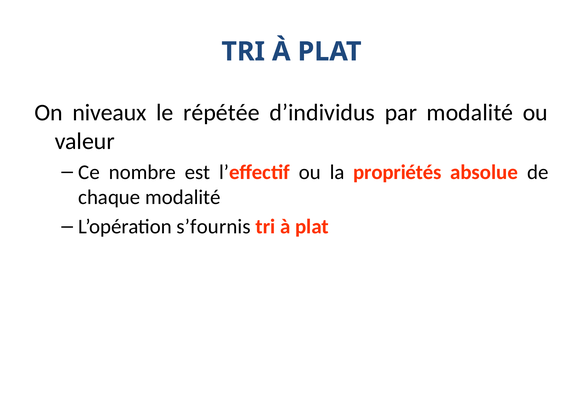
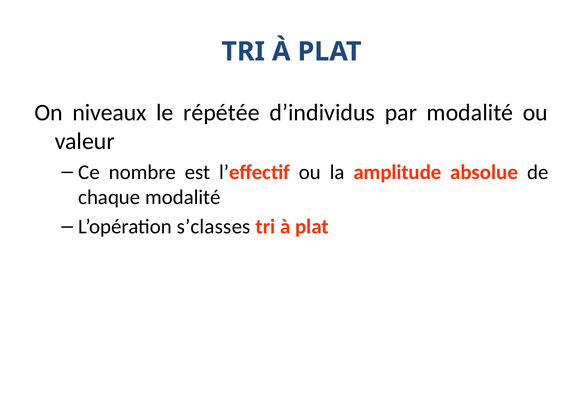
propriétés: propriétés -> amplitude
s’fournis: s’fournis -> s’classes
